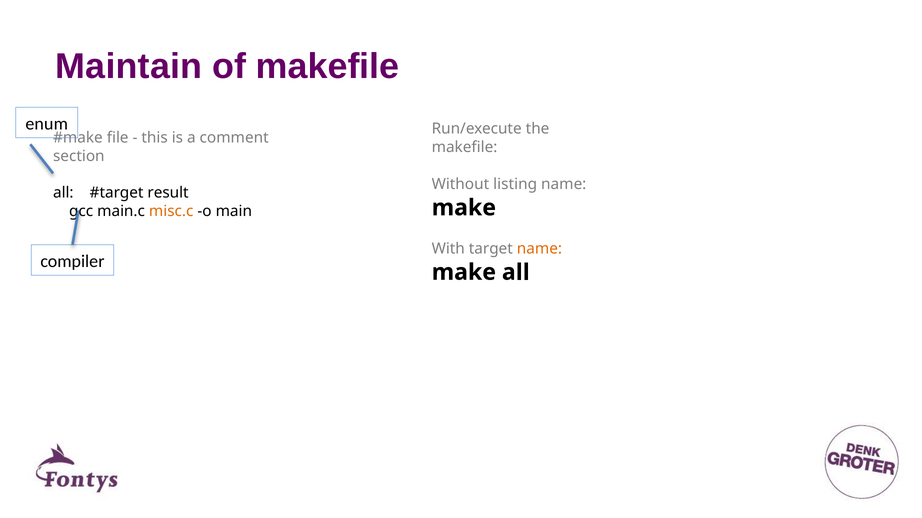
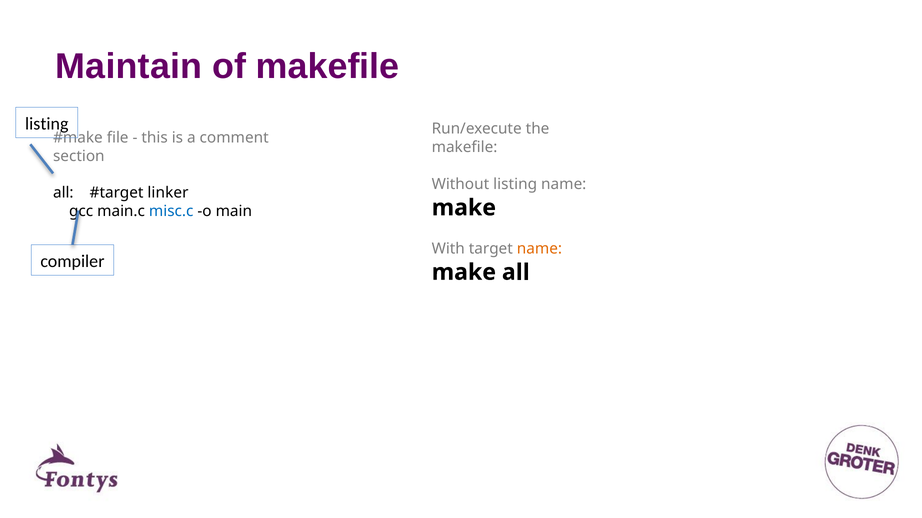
enum at (47, 124): enum -> listing
result: result -> linker
misc.c colour: orange -> blue
